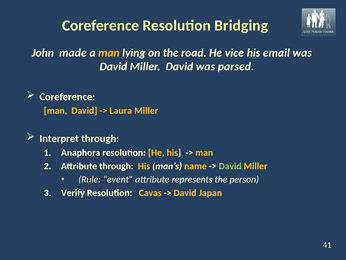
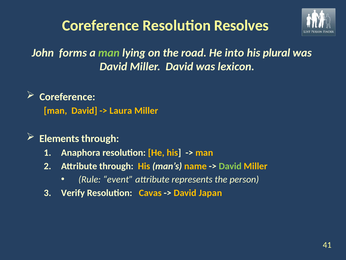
Bridging: Bridging -> Resolves
made: made -> forms
man at (109, 53) colour: yellow -> light green
vice: vice -> into
email: email -> plural
parsed: parsed -> lexicon
Interpret: Interpret -> Elements
